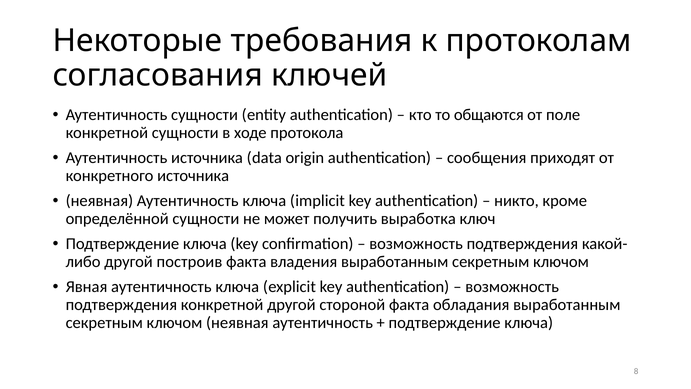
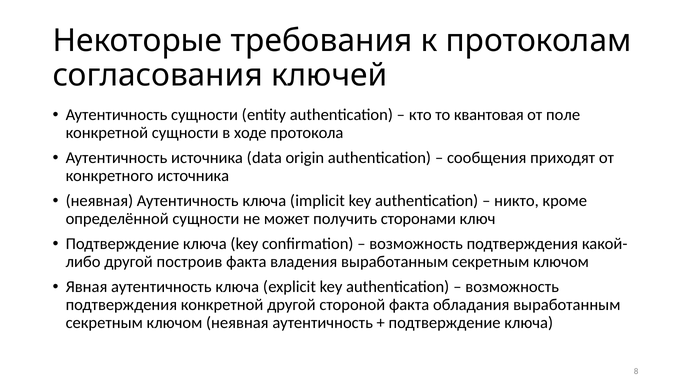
общаются: общаются -> квантовая
выработка: выработка -> сторонами
